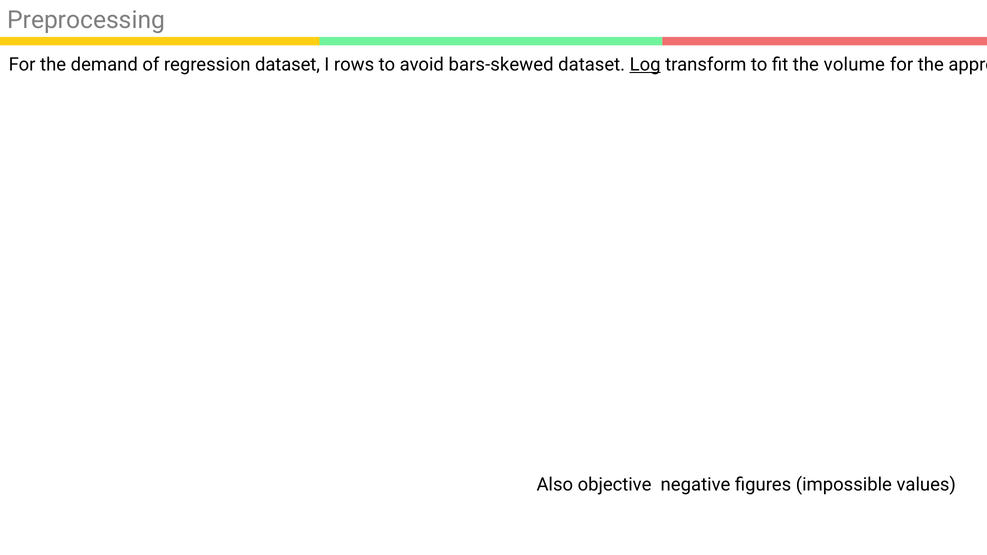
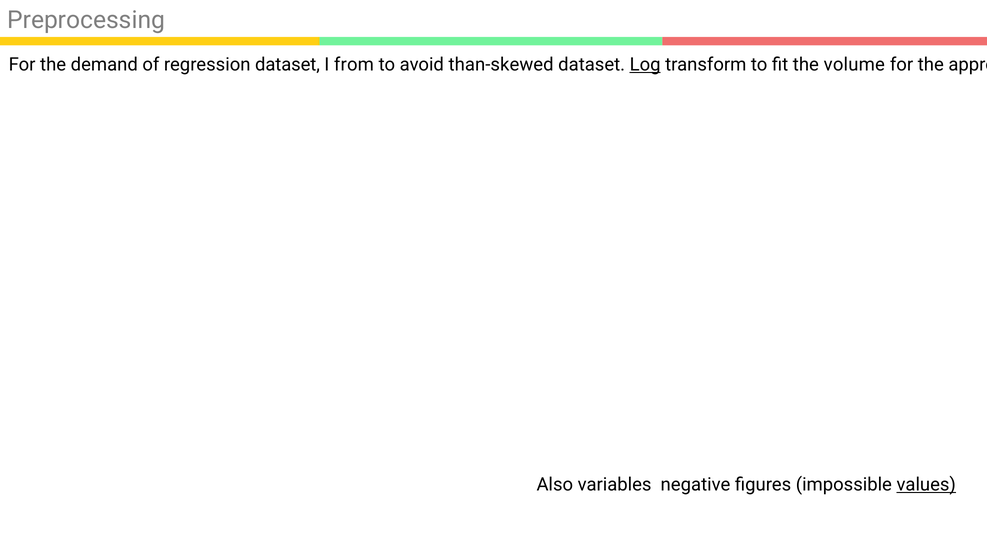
rows: rows -> from
bars-skewed: bars-skewed -> than-skewed
objective: objective -> variables
values underline: none -> present
